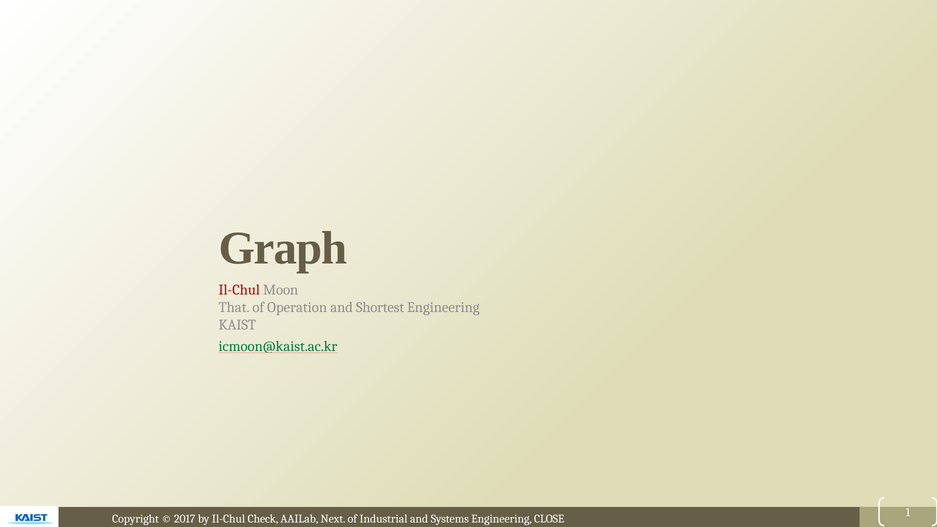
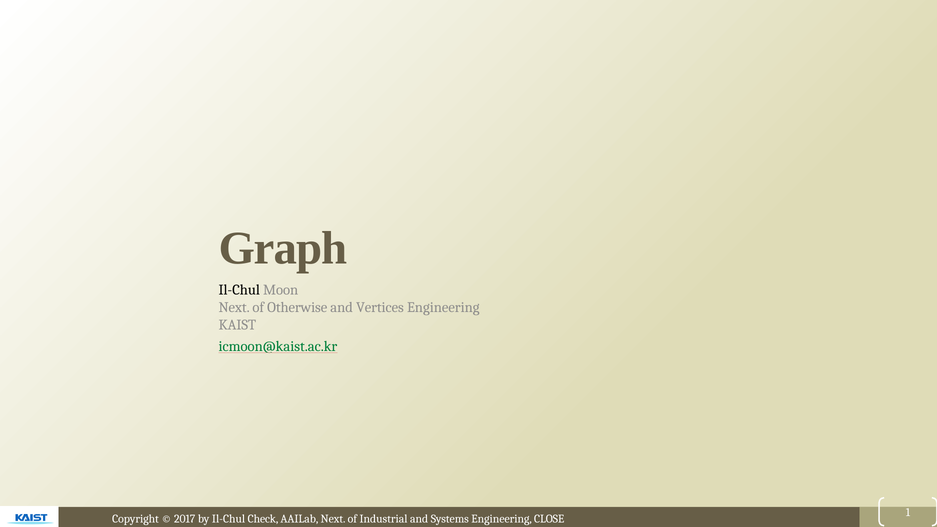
Il-Chul at (239, 290) colour: red -> black
That at (234, 307): That -> Next
Operation: Operation -> Otherwise
Shortest: Shortest -> Vertices
